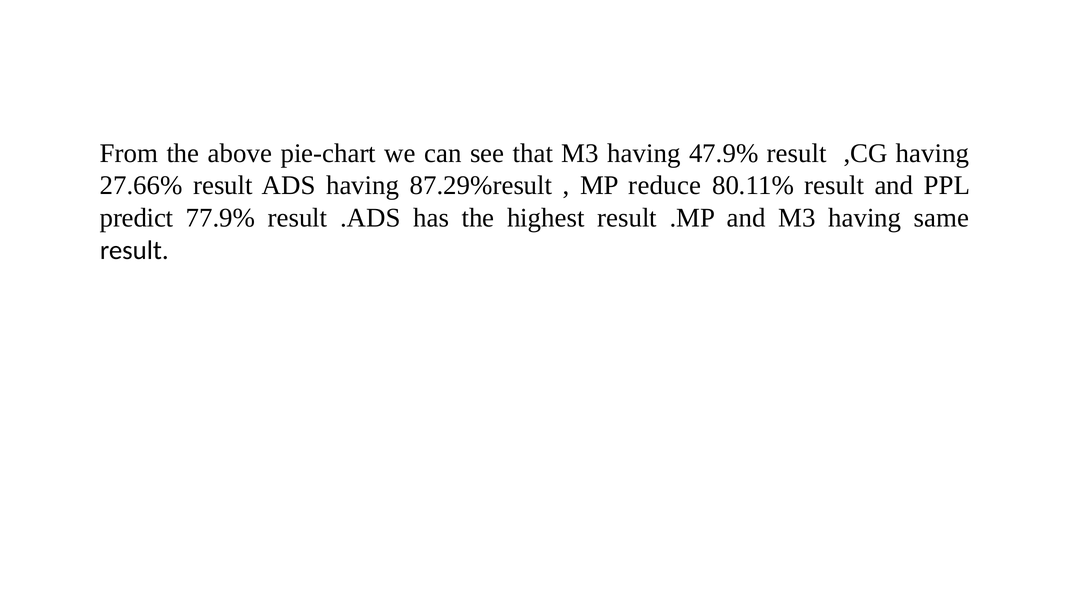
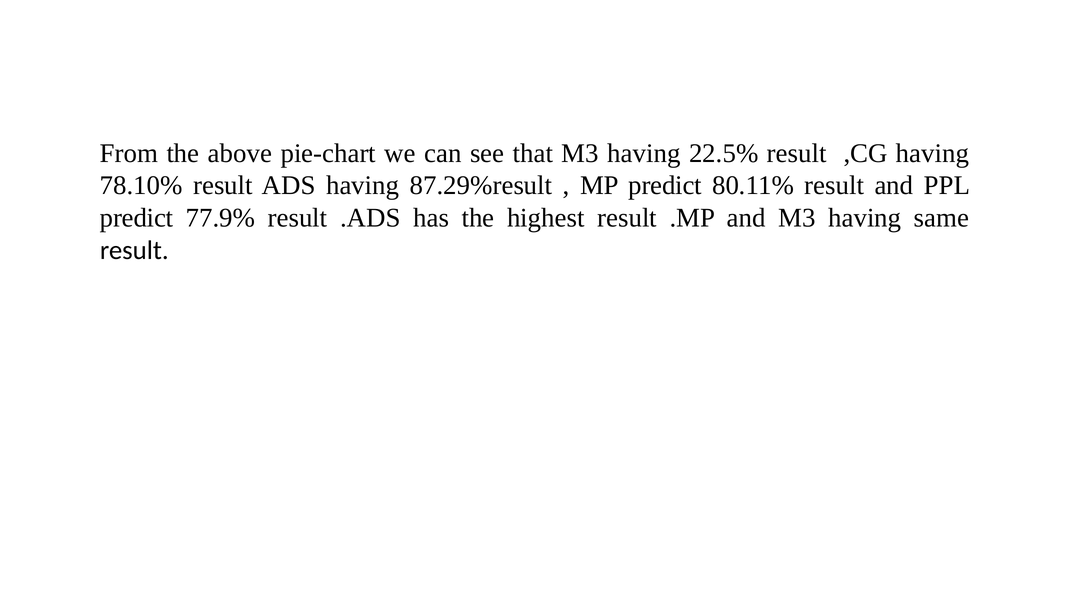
47.9%: 47.9% -> 22.5%
27.66%: 27.66% -> 78.10%
MP reduce: reduce -> predict
